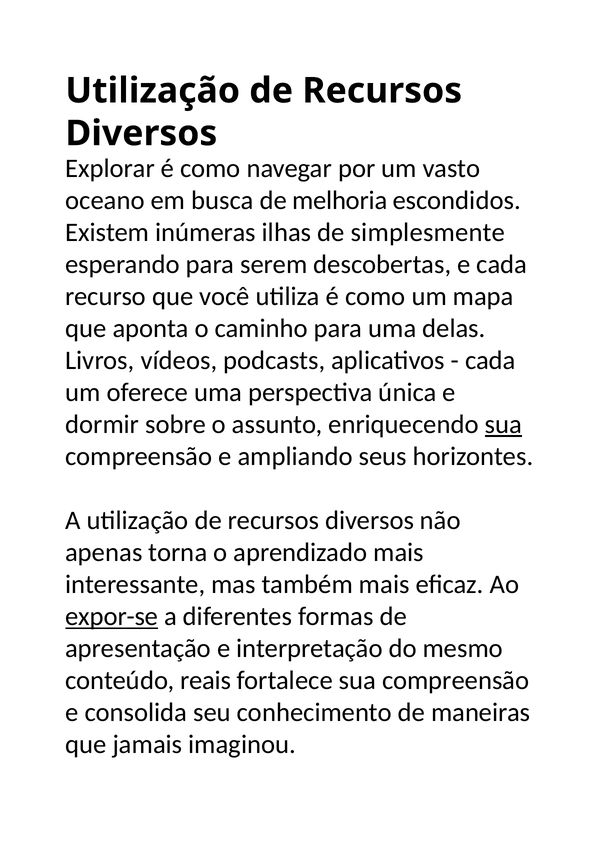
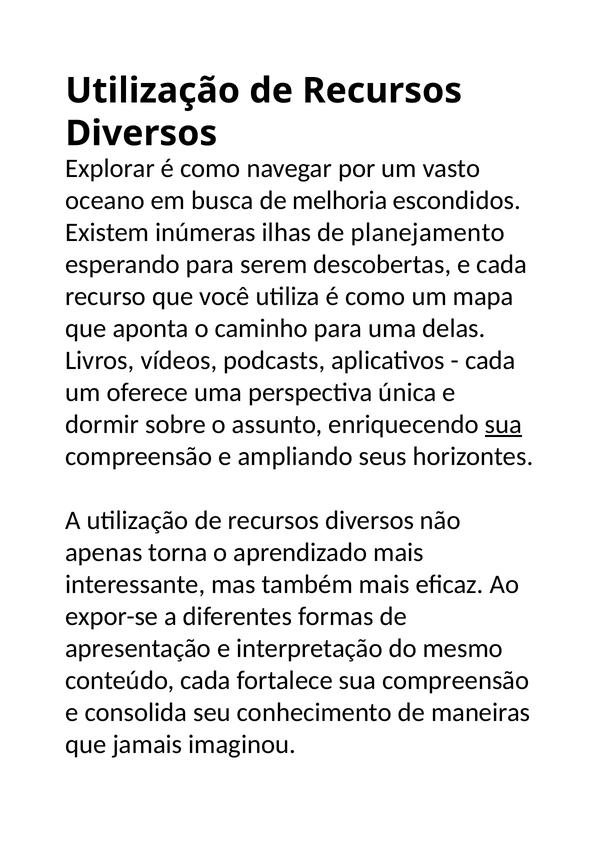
simplesmente: simplesmente -> planejamento
expor-se underline: present -> none
conteúdo reais: reais -> cada
